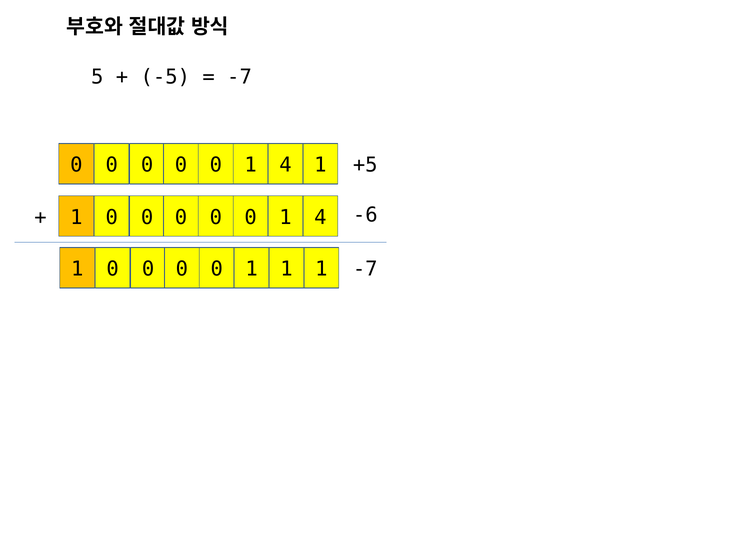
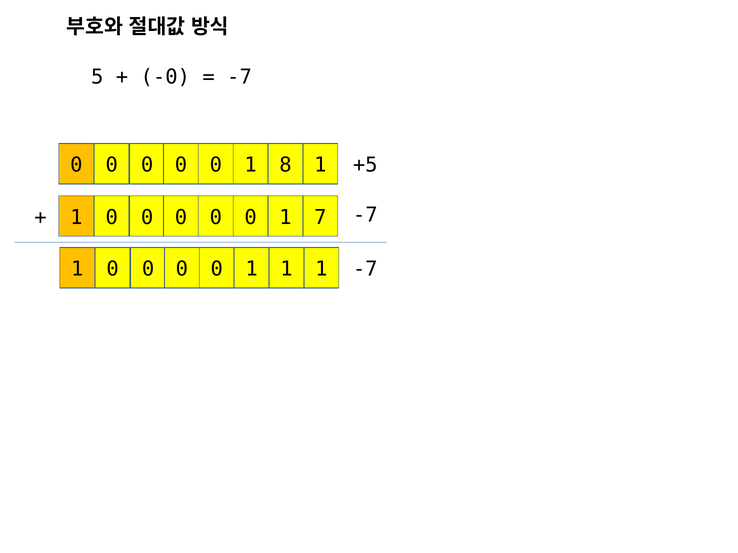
-5: -5 -> -0
4 at (286, 165): 4 -> 8
-6 at (365, 215): -6 -> -7
4 at (320, 218): 4 -> 7
